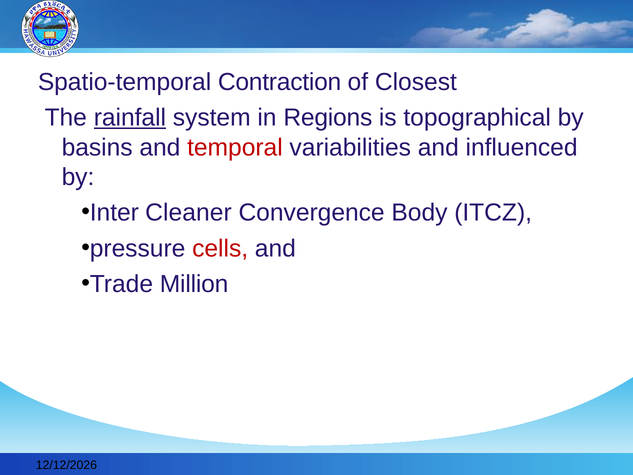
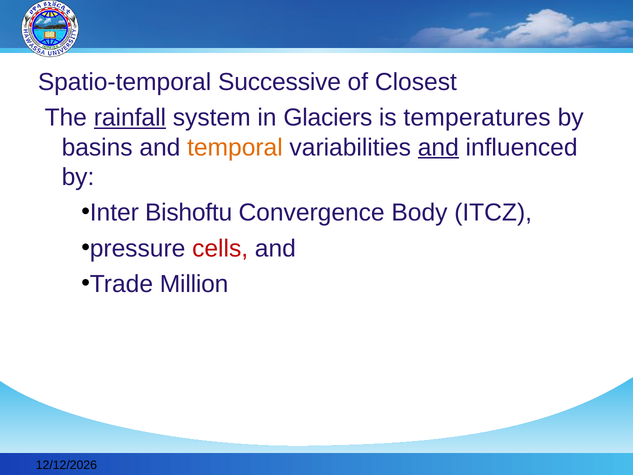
Contraction: Contraction -> Successive
Regions: Regions -> Glaciers
topographical: topographical -> temperatures
temporal colour: red -> orange
and at (438, 147) underline: none -> present
Cleaner: Cleaner -> Bishoftu
